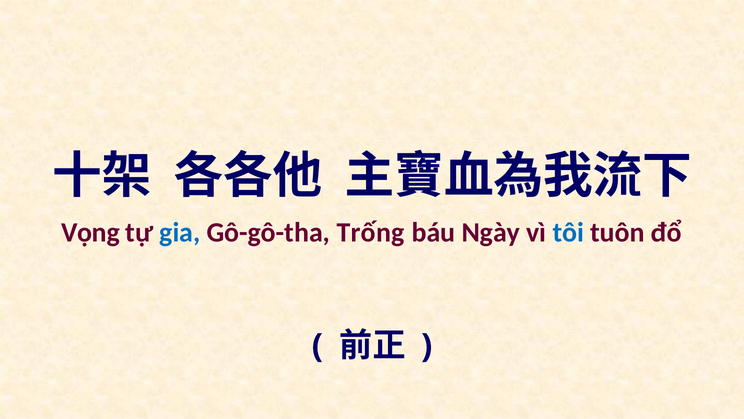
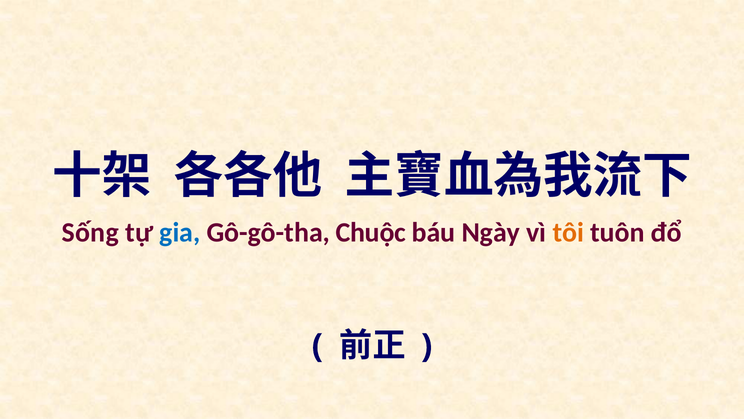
Vọng: Vọng -> Sống
Trống: Trống -> Chuộc
tôi colour: blue -> orange
